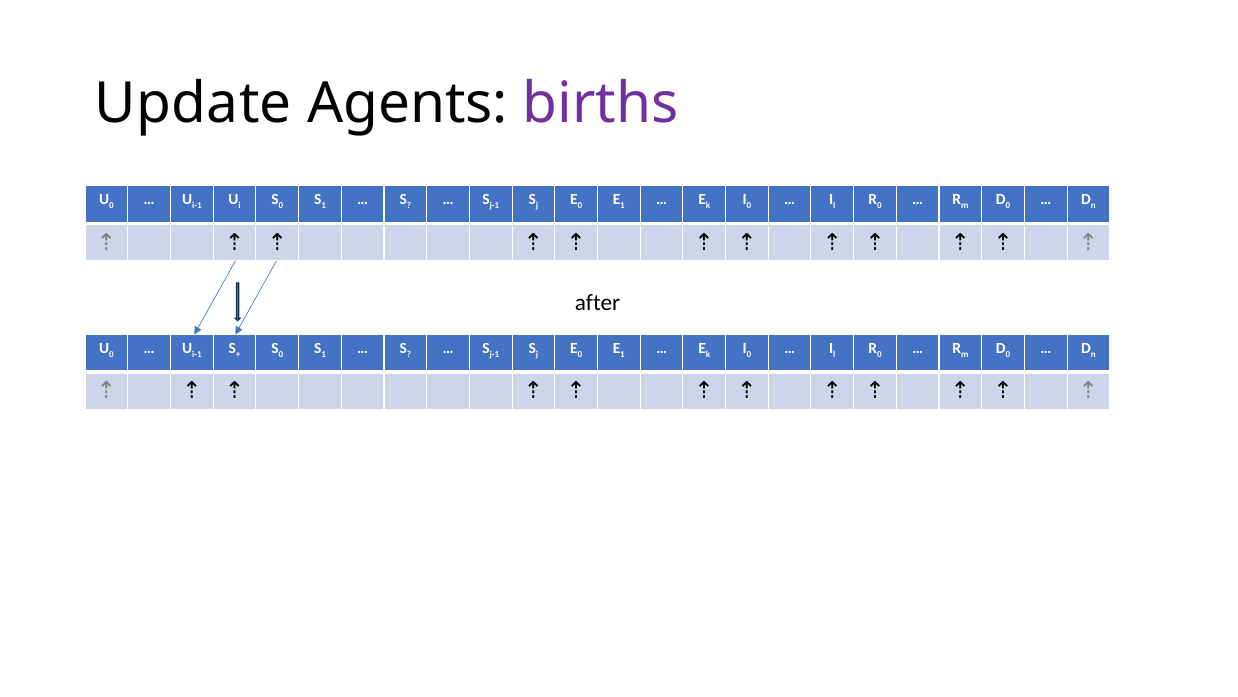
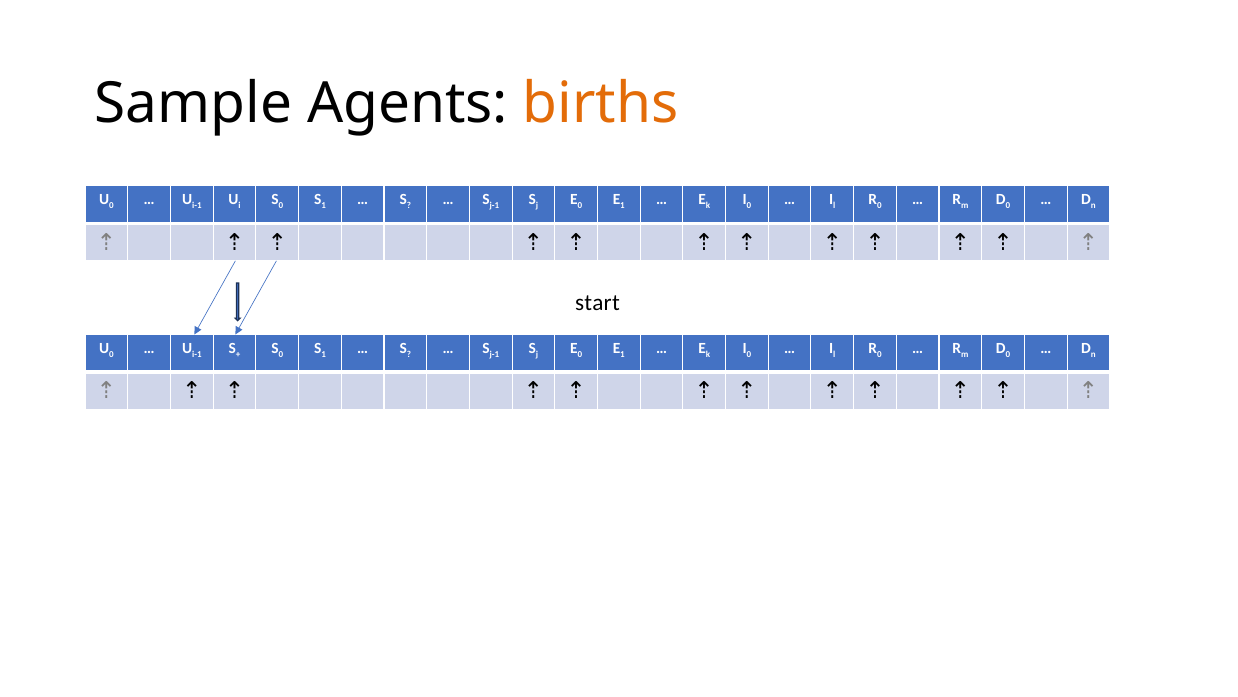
Update: Update -> Sample
births colour: purple -> orange
after: after -> start
